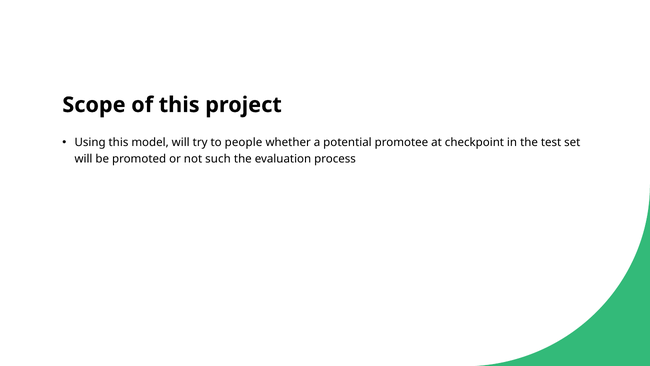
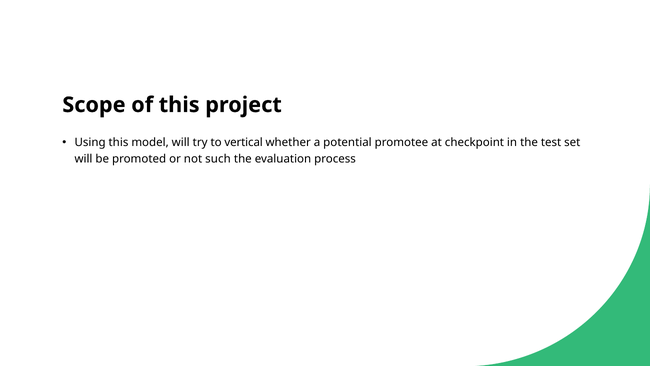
people: people -> vertical
